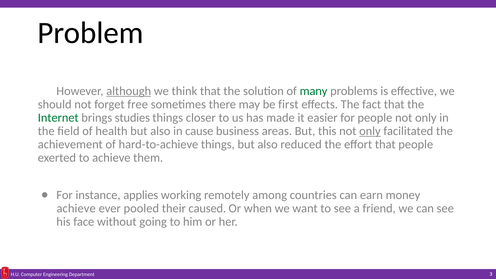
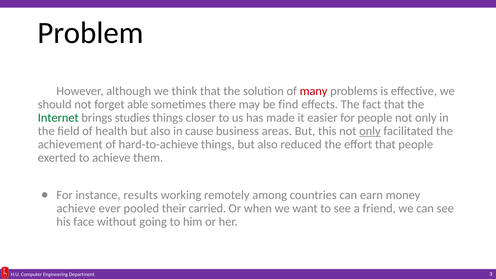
although underline: present -> none
many colour: green -> red
free: free -> able
first: first -> find
applies: applies -> results
caused: caused -> carried
